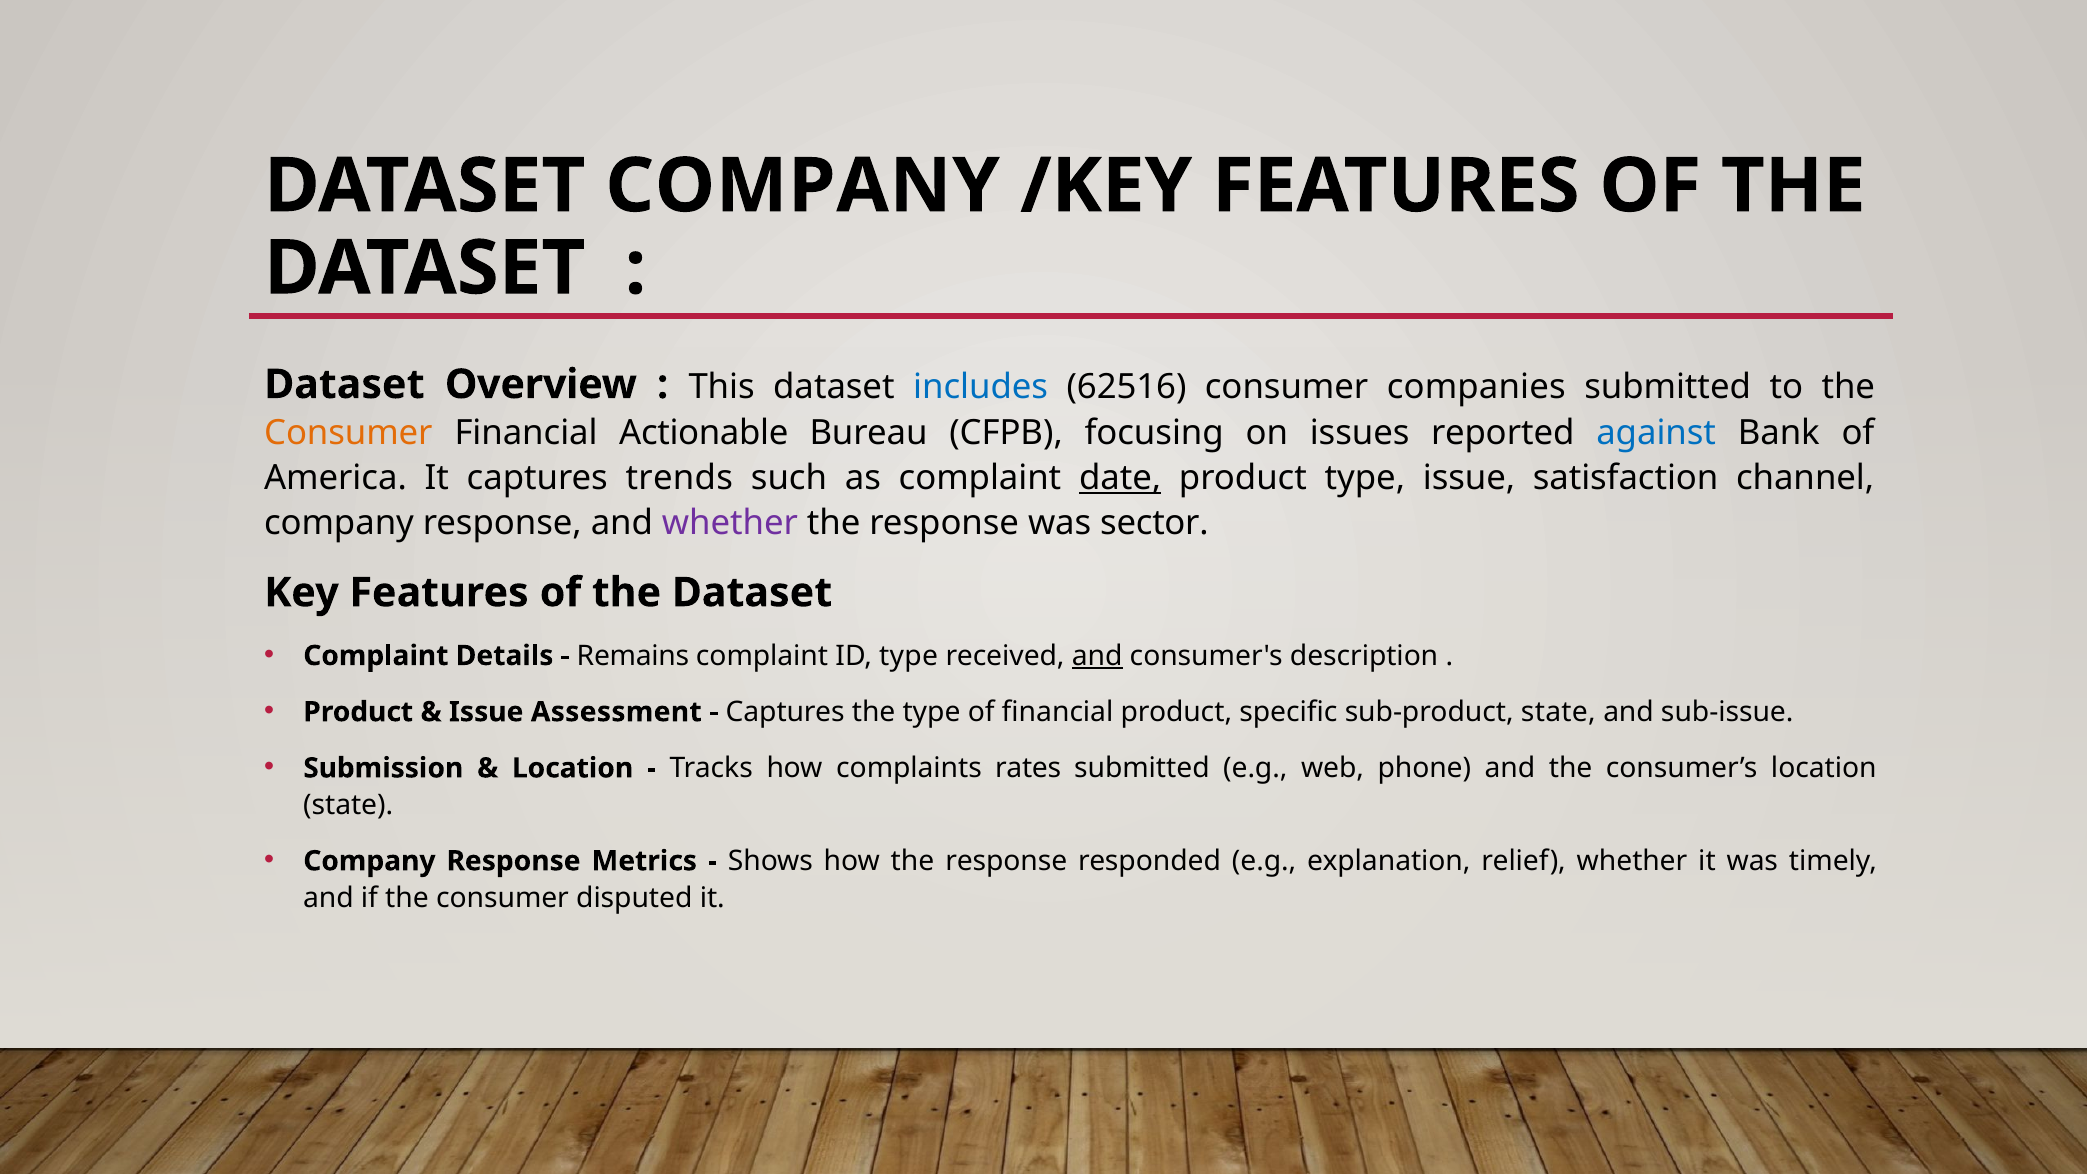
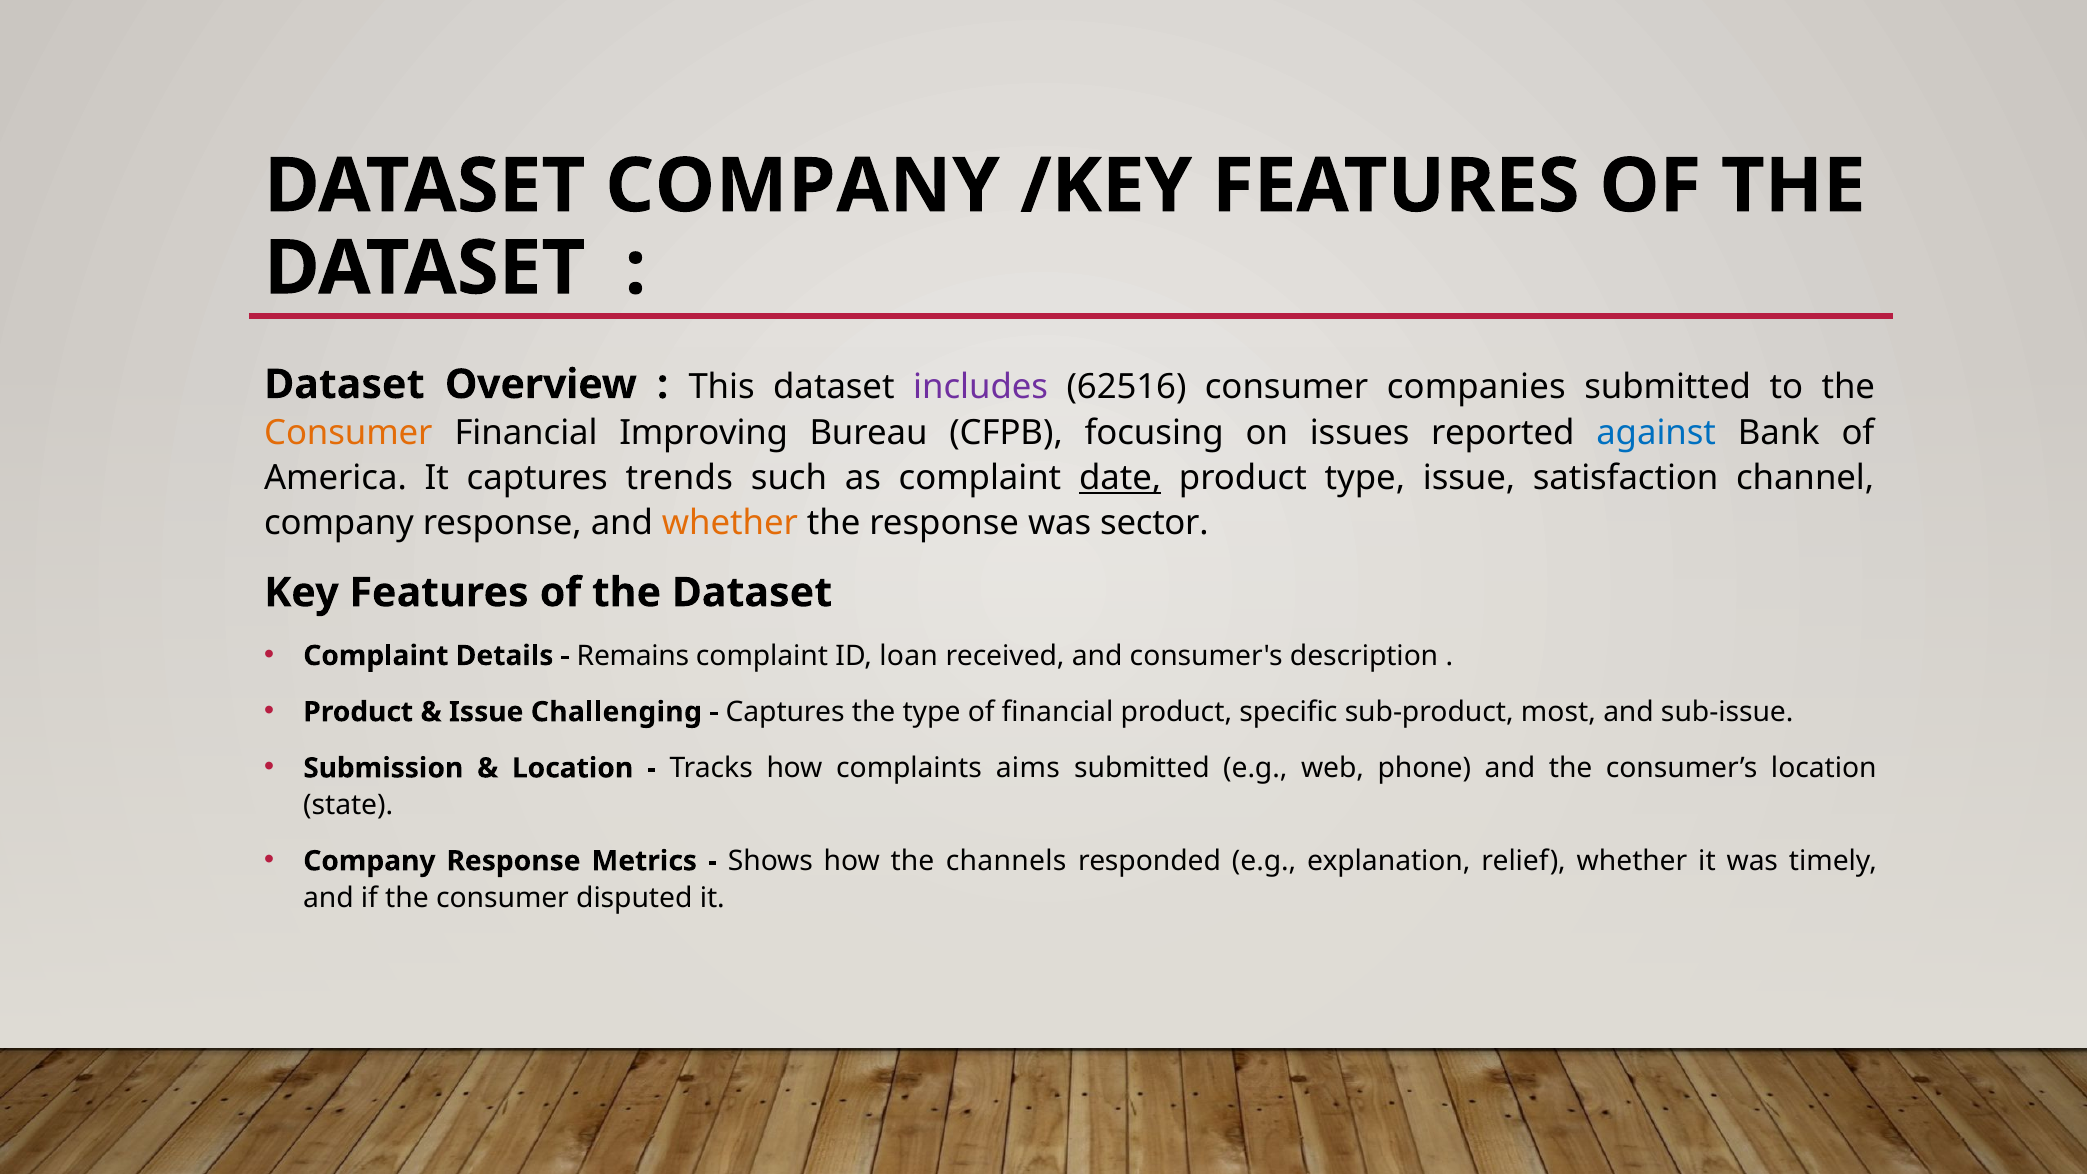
includes colour: blue -> purple
Actionable: Actionable -> Improving
whether at (730, 523) colour: purple -> orange
ID type: type -> loan
and at (1097, 656) underline: present -> none
Assessment: Assessment -> Challenging
sub-product state: state -> most
rates: rates -> aims
how the response: response -> channels
